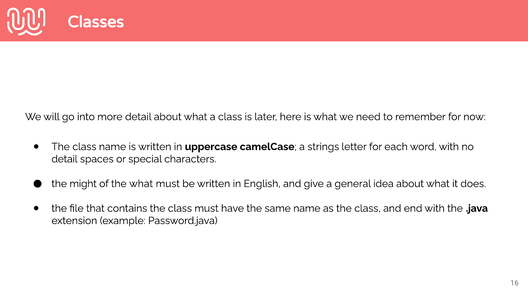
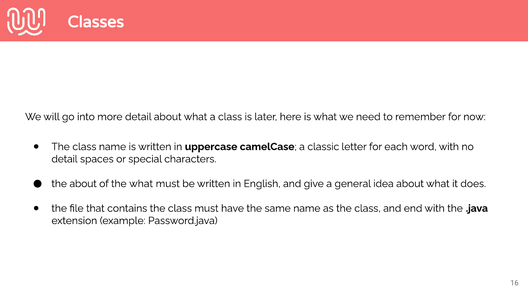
strings: strings -> classic
the might: might -> about
